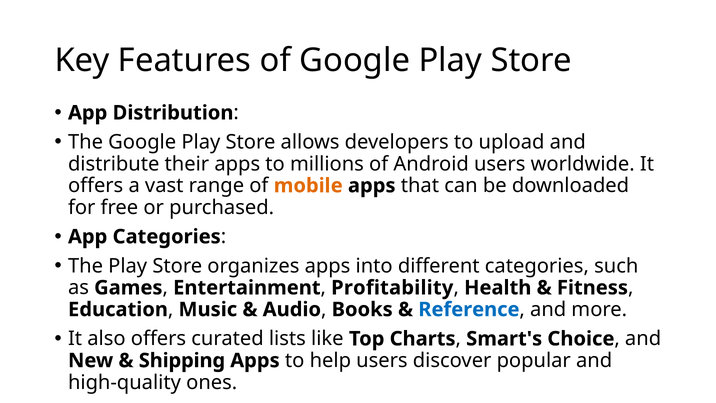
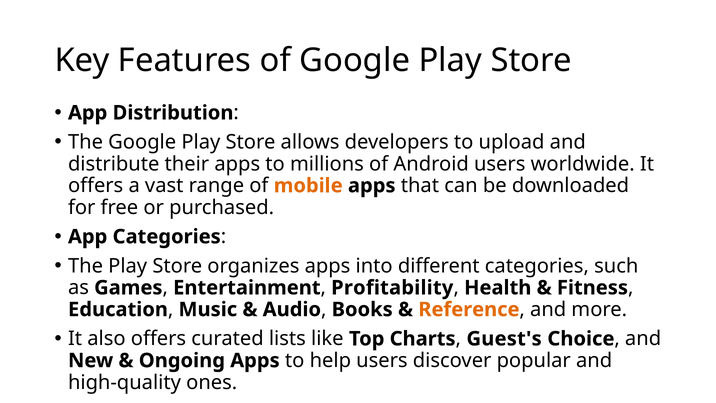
Reference colour: blue -> orange
Smart's: Smart's -> Guest's
Shipping: Shipping -> Ongoing
